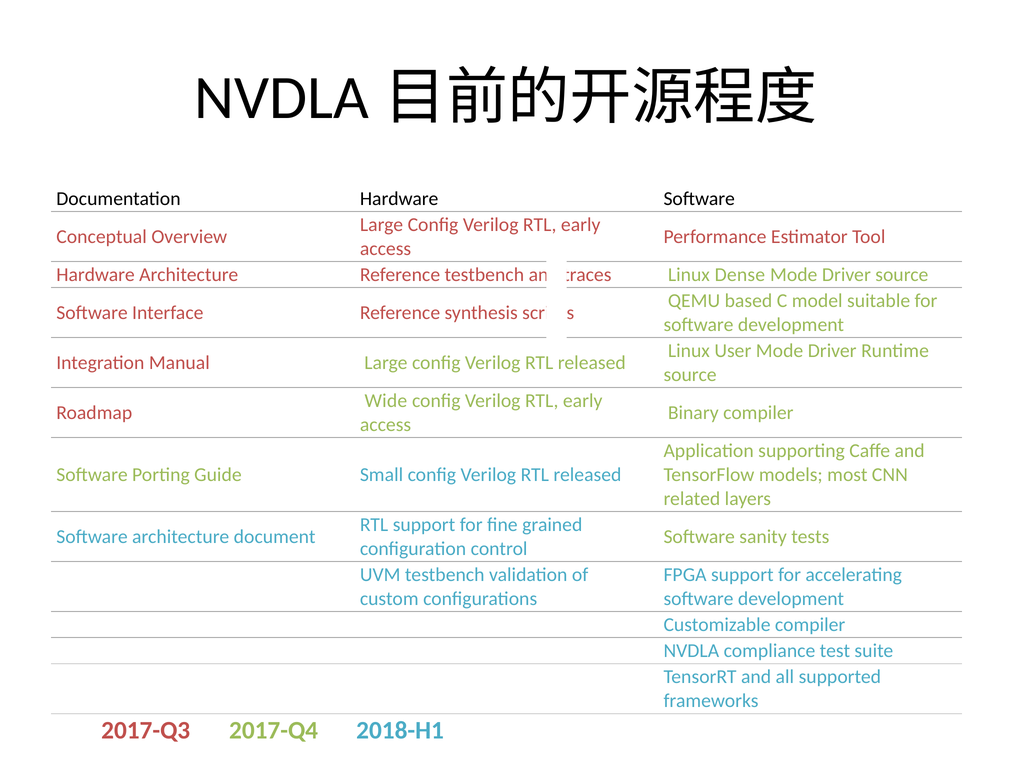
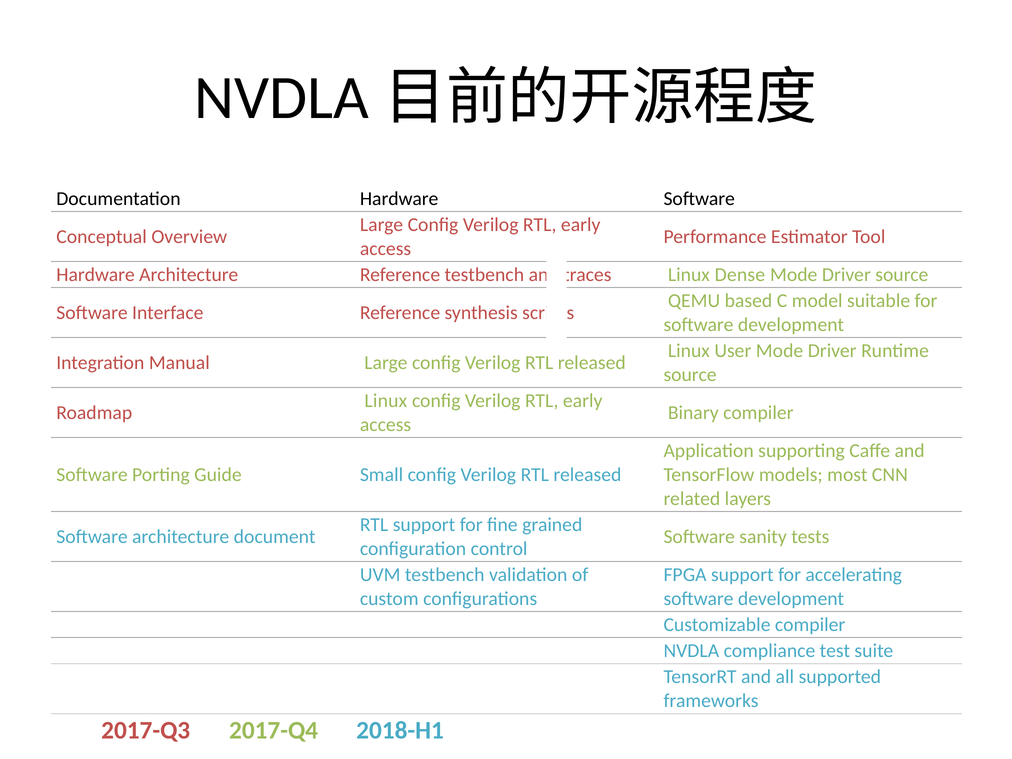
Wide at (386, 401): Wide -> Linux
